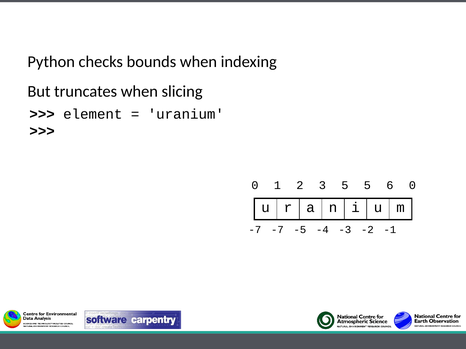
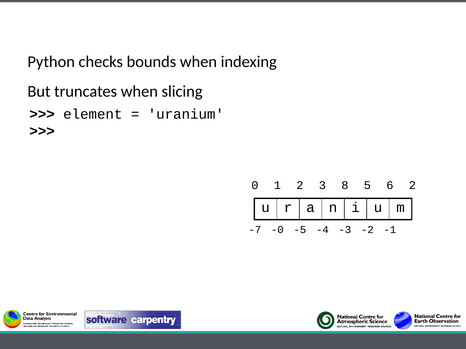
3 5: 5 -> 8
6 0: 0 -> 2
-7 -7: -7 -> -0
